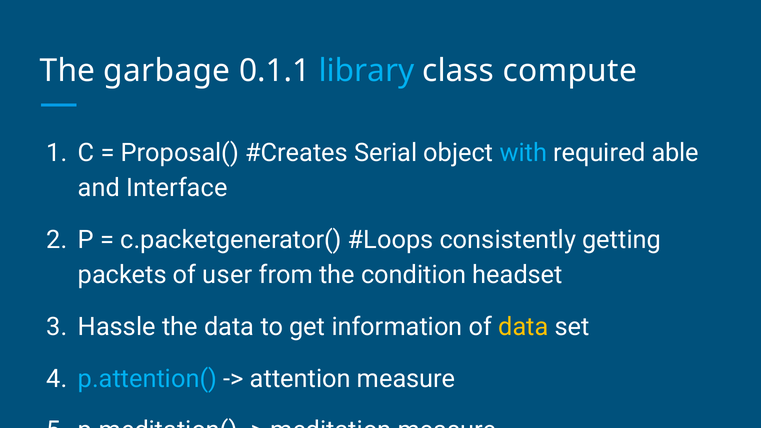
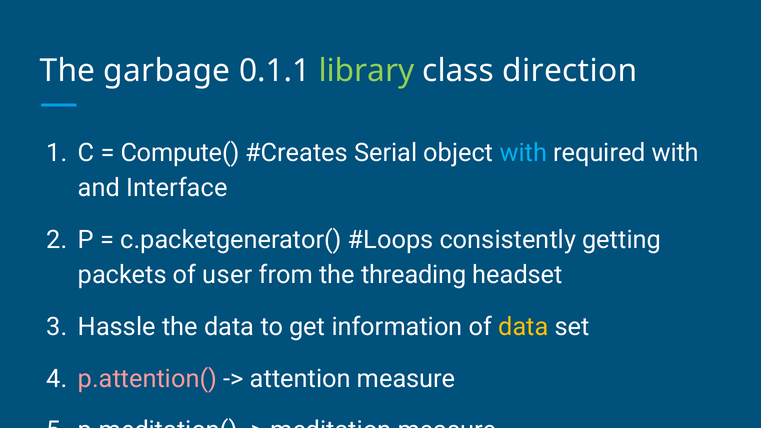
library colour: light blue -> light green
compute: compute -> direction
Proposal(: Proposal( -> Compute(
required able: able -> with
condition: condition -> threading
p.attention( colour: light blue -> pink
